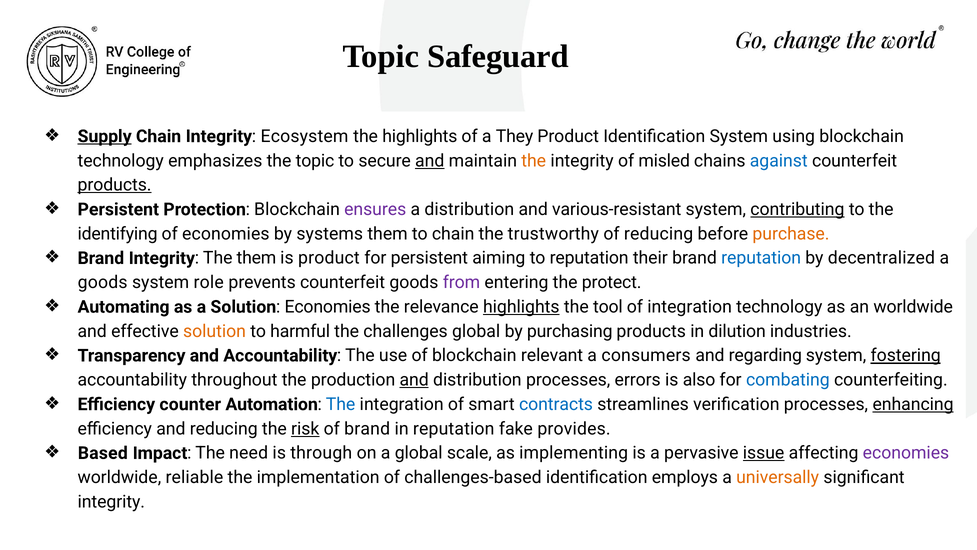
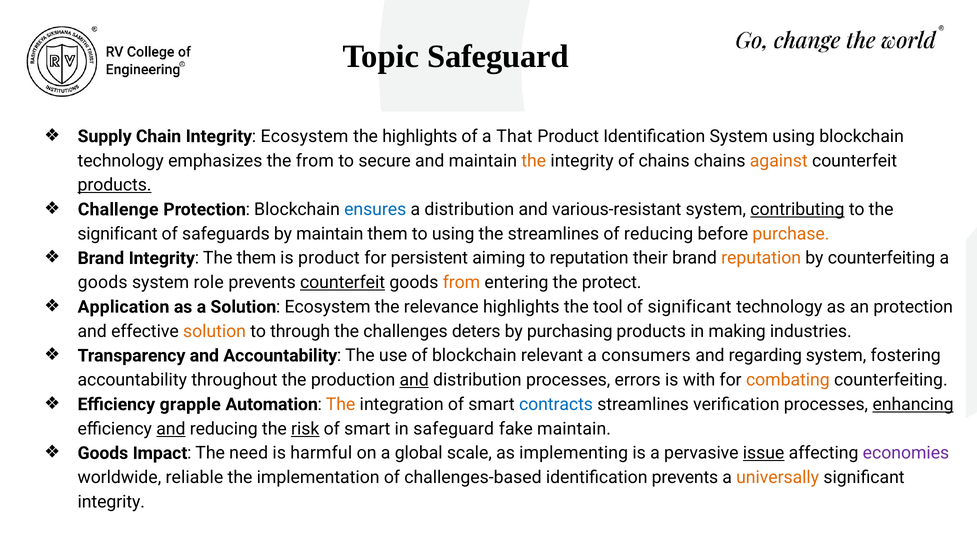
Supply underline: present -> none
They: They -> That
the topic: topic -> from
and at (430, 161) underline: present -> none
of misled: misled -> chains
against colour: blue -> orange
Persistent at (118, 209): Persistent -> Challenge
ensures colour: purple -> blue
identifying at (118, 234): identifying -> significant
of economies: economies -> safeguards
by systems: systems -> maintain
to chain: chain -> using
the trustworthy: trustworthy -> streamlines
reputation at (761, 258) colour: blue -> orange
by decentralized: decentralized -> counterfeiting
counterfeit at (343, 282) underline: none -> present
from at (461, 282) colour: purple -> orange
Automating: Automating -> Application
Solution Economies: Economies -> Ecosystem
highlights at (521, 307) underline: present -> none
of integration: integration -> significant
an worldwide: worldwide -> protection
harmful: harmful -> through
challenges global: global -> deters
dilution: dilution -> making
fostering underline: present -> none
also: also -> with
combating colour: blue -> orange
counter: counter -> grapple
The at (341, 404) colour: blue -> orange
and at (171, 428) underline: none -> present
brand at (367, 428): brand -> smart
in reputation: reputation -> safeguard
fake provides: provides -> maintain
Based at (103, 453): Based -> Goods
through: through -> harmful
identification employs: employs -> prevents
